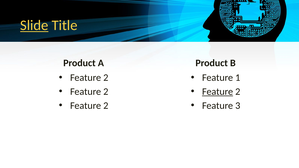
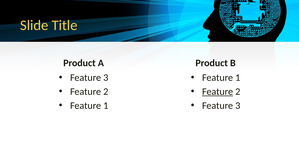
Slide underline: present -> none
2 at (106, 78): 2 -> 3
2 at (106, 106): 2 -> 1
